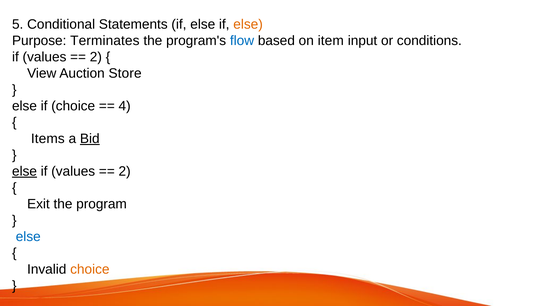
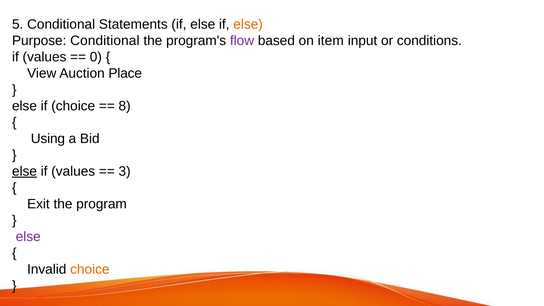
Purpose Terminates: Terminates -> Conditional
flow colour: blue -> purple
2 at (96, 57): 2 -> 0
Store: Store -> Place
4: 4 -> 8
Items: Items -> Using
Bid underline: present -> none
2 at (125, 171): 2 -> 3
else at (28, 237) colour: blue -> purple
